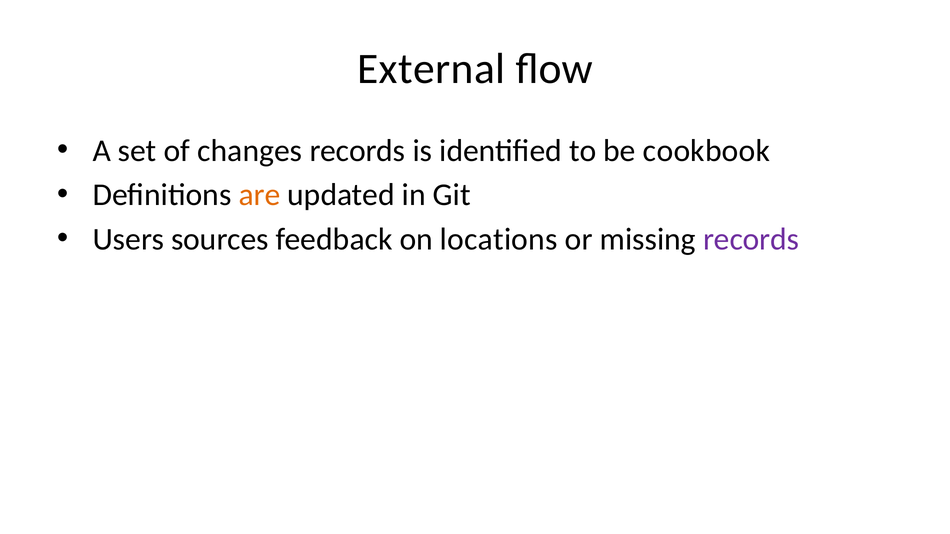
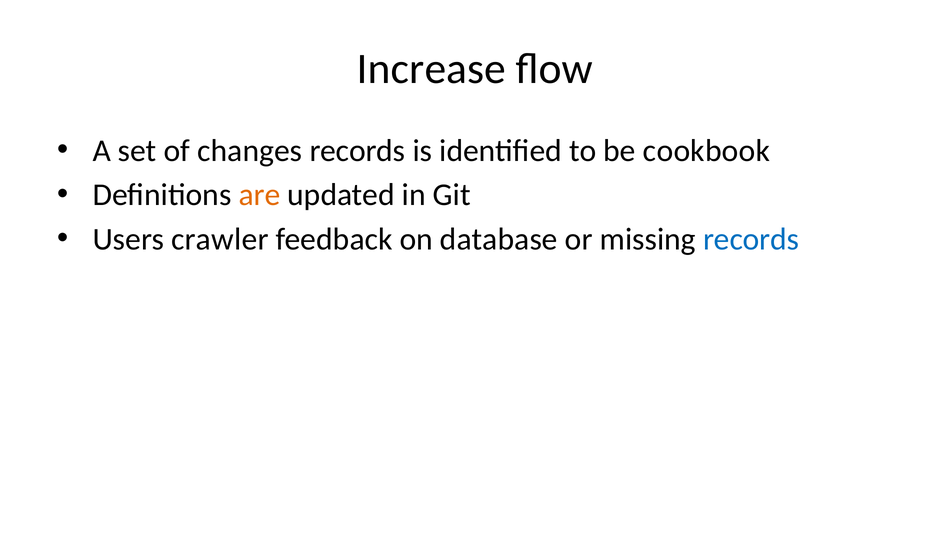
External: External -> Increase
sources: sources -> crawler
locations: locations -> database
records at (751, 239) colour: purple -> blue
